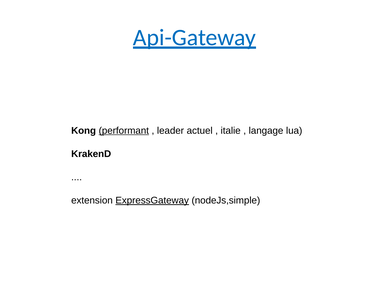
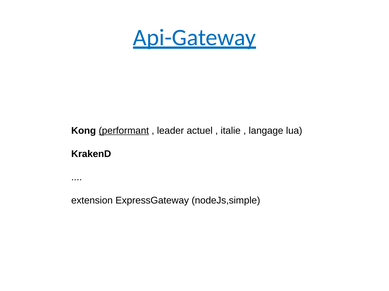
ExpressGateway underline: present -> none
